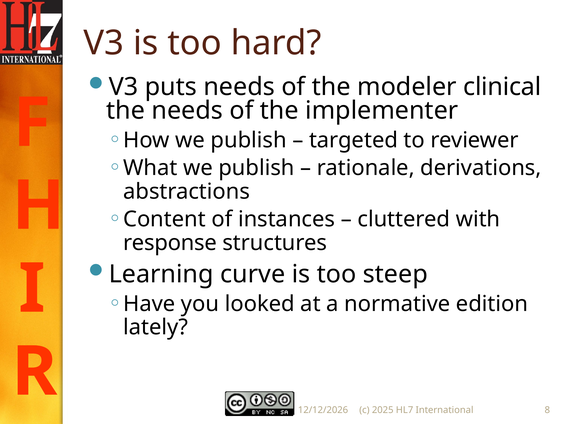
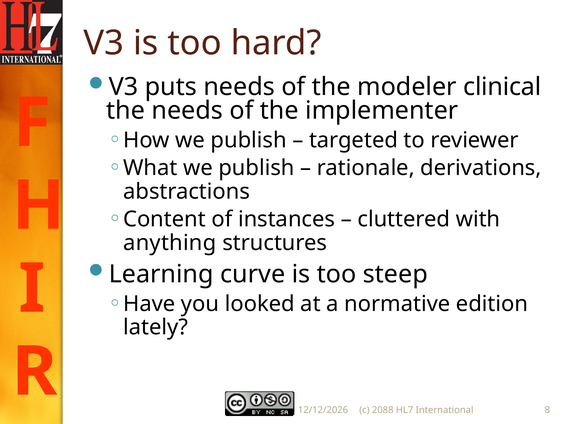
response: response -> anything
2025: 2025 -> 2088
